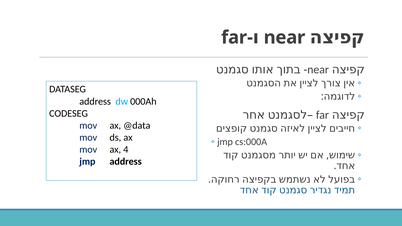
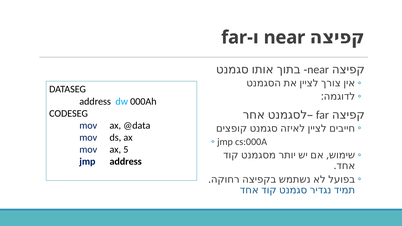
4: 4 -> 5
